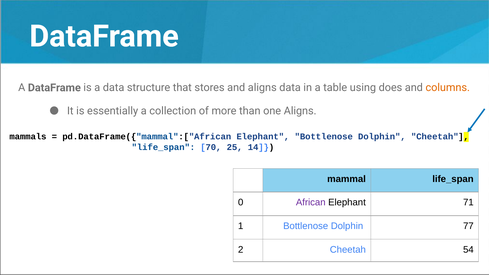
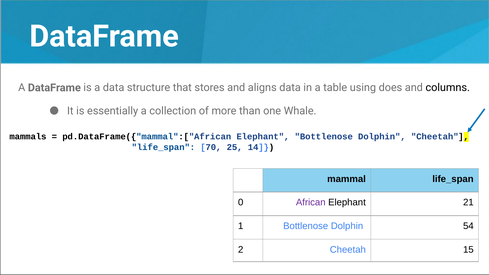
columns colour: orange -> black
one Aligns: Aligns -> Whale
71: 71 -> 21
77: 77 -> 54
54: 54 -> 15
